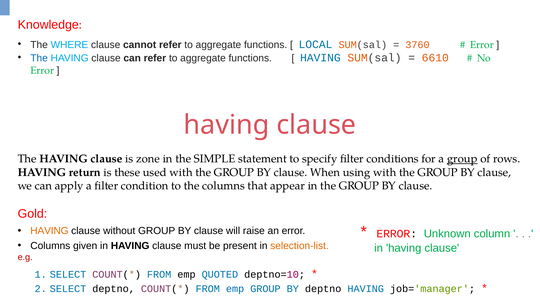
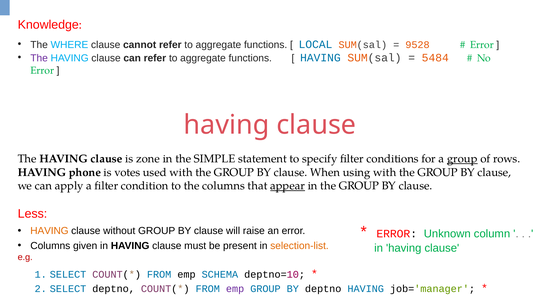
3760: 3760 -> 9528
The at (39, 58) colour: blue -> purple
6610: 6610 -> 5484
return: return -> phone
these: these -> votes
appear underline: none -> present
Gold: Gold -> Less
QUOTED: QUOTED -> SCHEMA
emp at (235, 289) colour: blue -> purple
